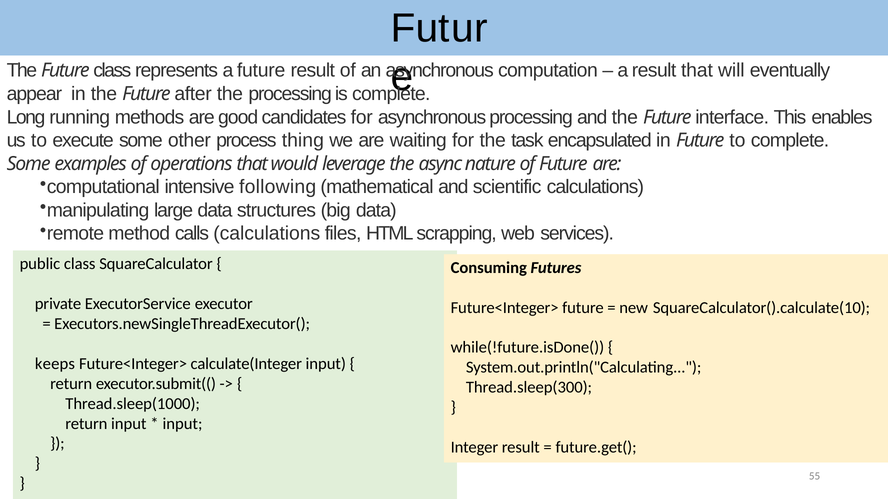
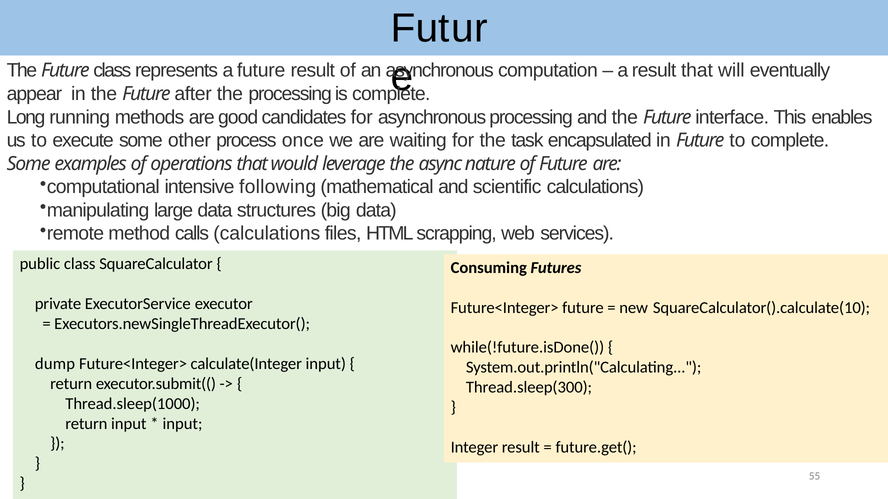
thing: thing -> once
keeps: keeps -> dump
